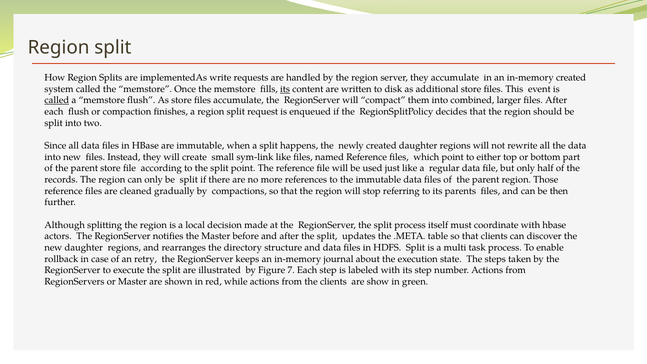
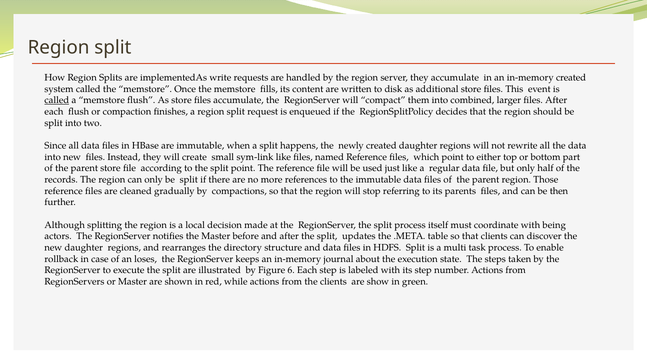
its at (285, 89) underline: present -> none
with hbase: hbase -> being
retry: retry -> loses
7: 7 -> 6
